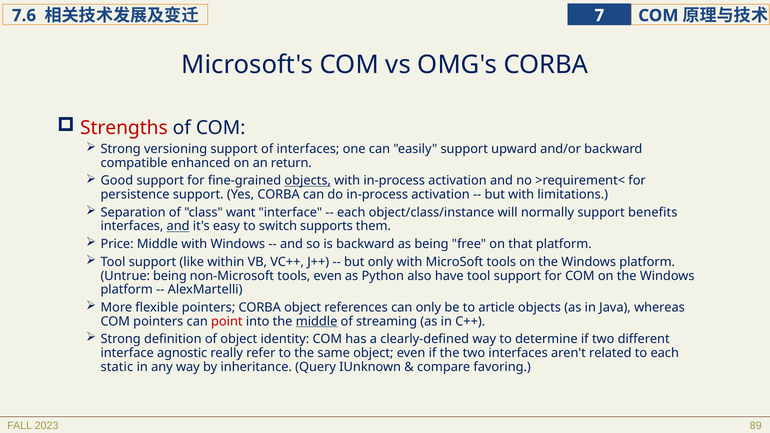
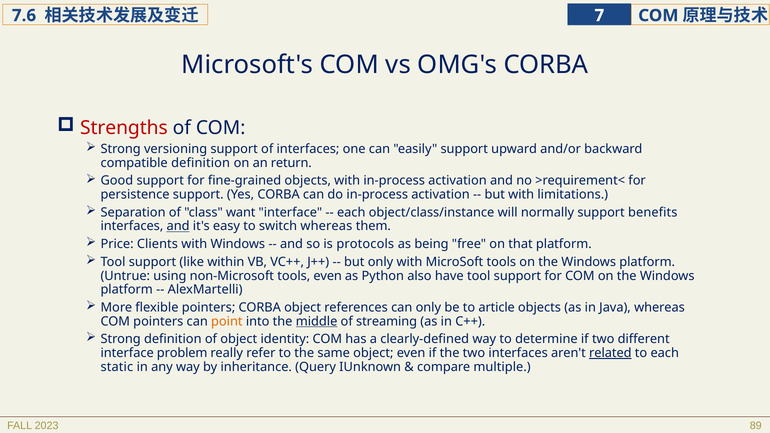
compatible enhanced: enhanced -> definition
objects at (308, 181) underline: present -> none
switch supports: supports -> whereas
Price Middle: Middle -> Clients
is backward: backward -> protocols
Untrue being: being -> using
point colour: red -> orange
agnostic: agnostic -> problem
related underline: none -> present
favoring: favoring -> multiple
